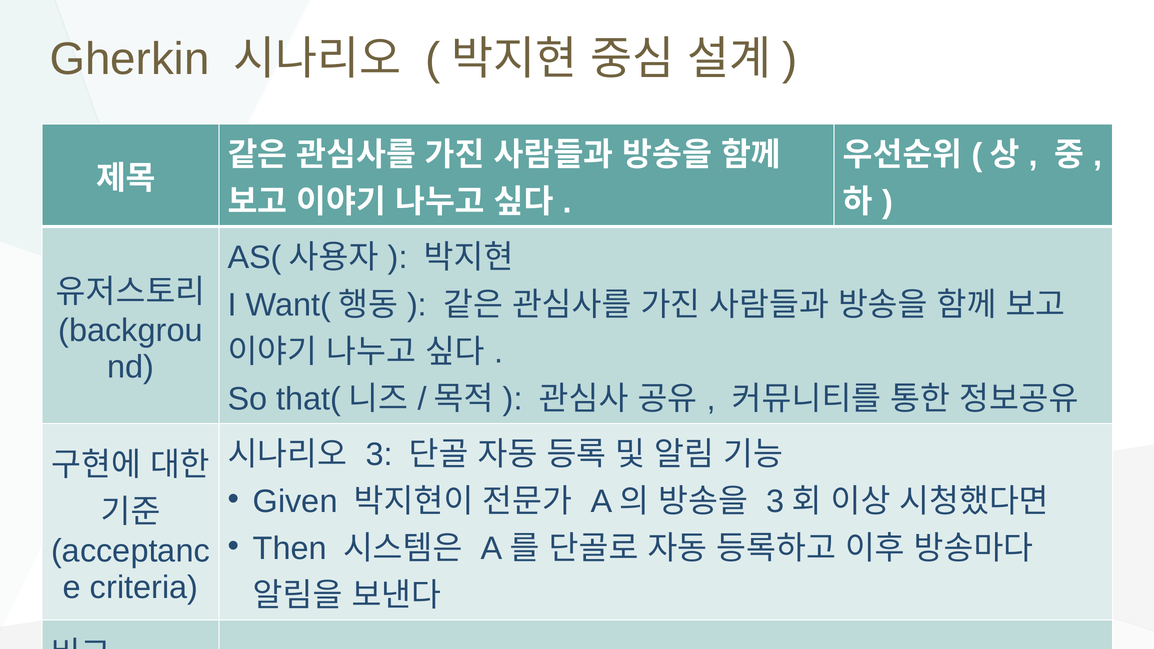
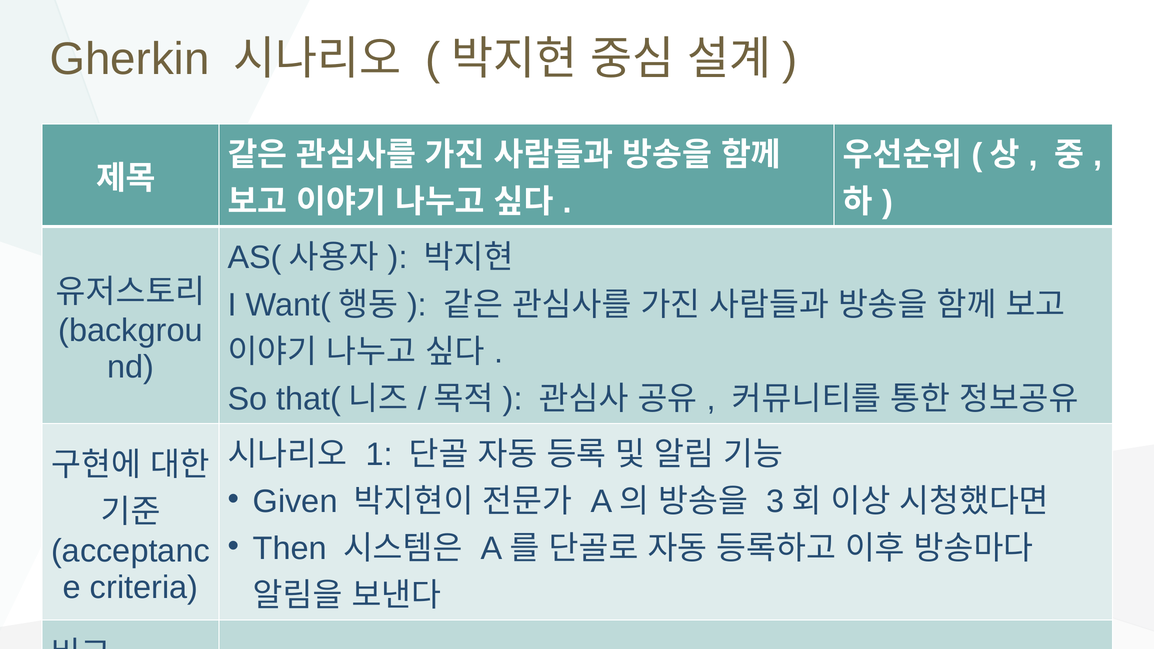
3 at (379, 455): 3 -> 1
